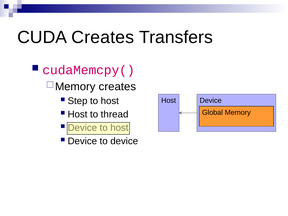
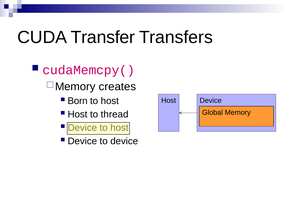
CUDA Creates: Creates -> Transfer
Step: Step -> Born
